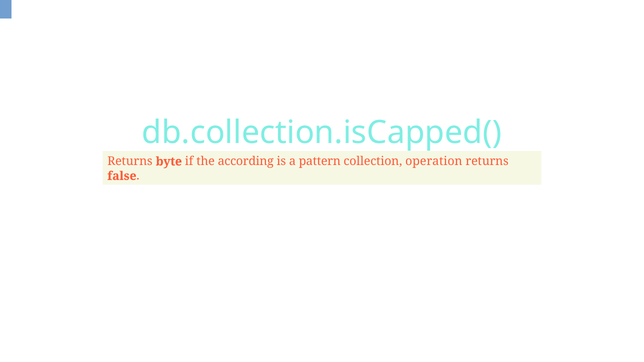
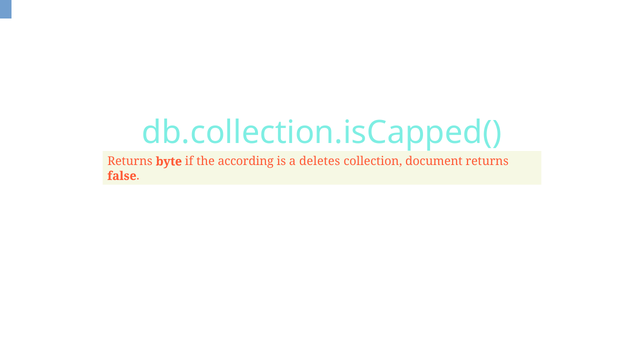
pattern: pattern -> deletes
operation: operation -> document
